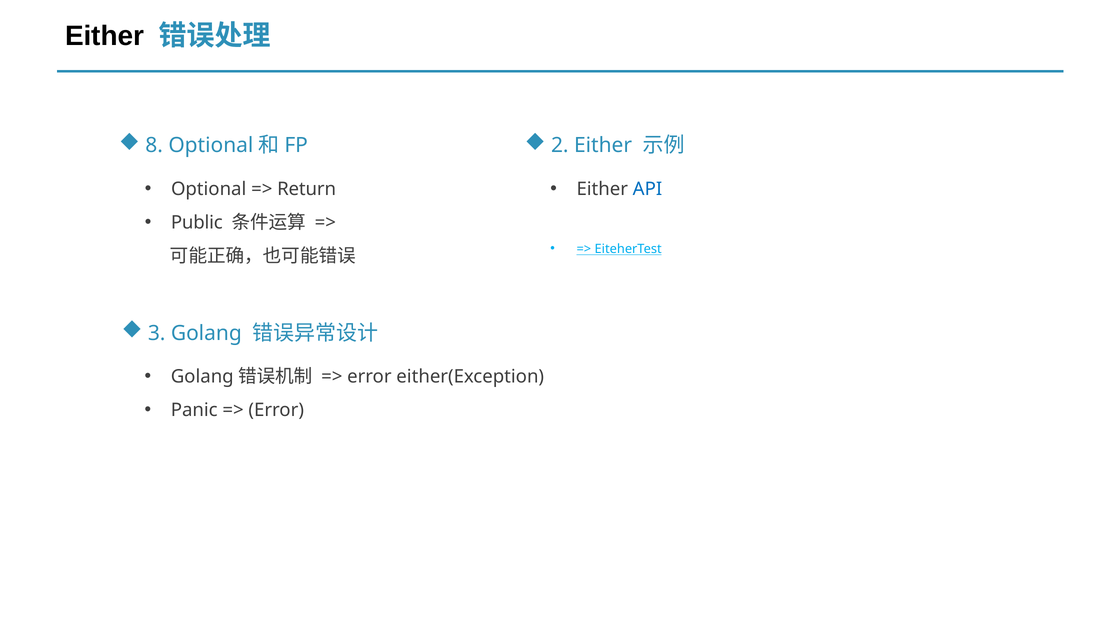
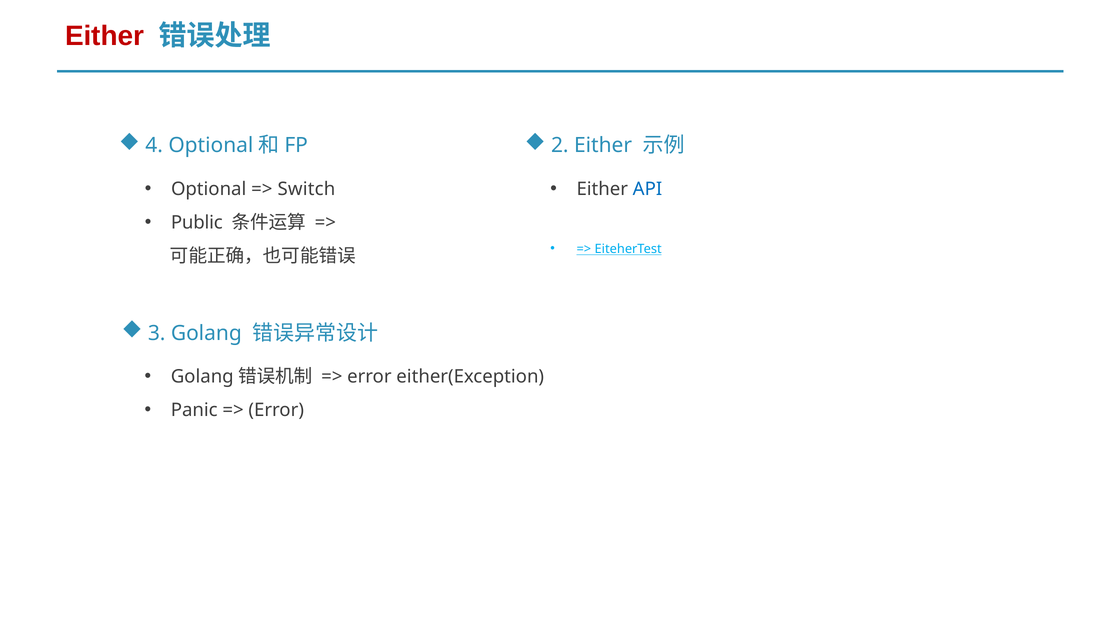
Either at (105, 36) colour: black -> red
8: 8 -> 4
Return: Return -> Switch
